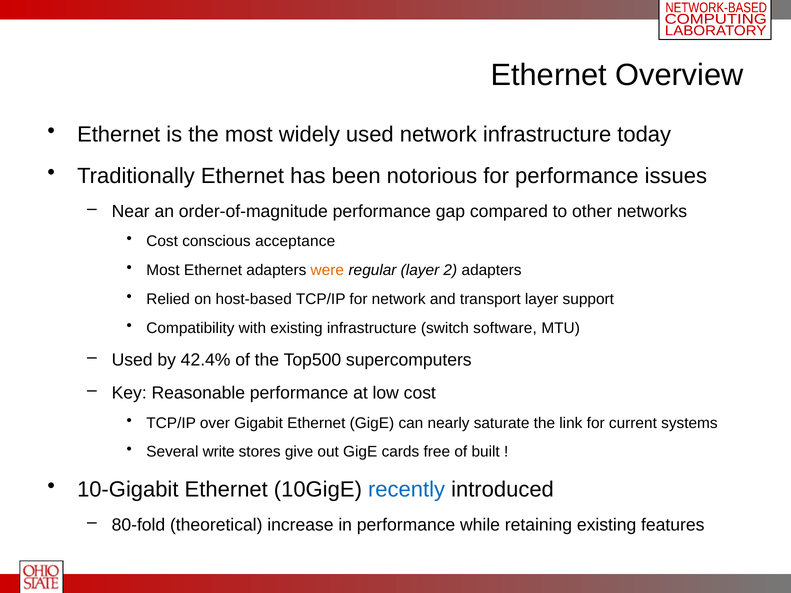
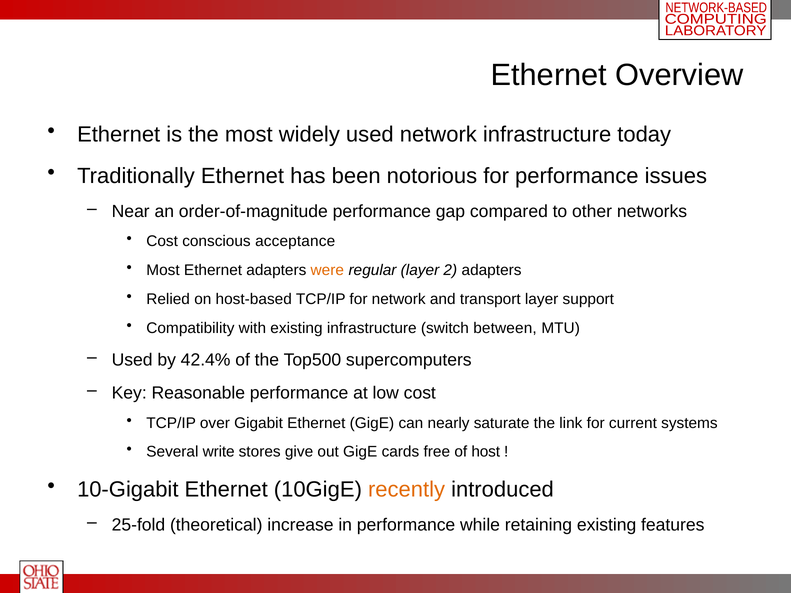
software: software -> between
built: built -> host
recently colour: blue -> orange
80-fold: 80-fold -> 25-fold
